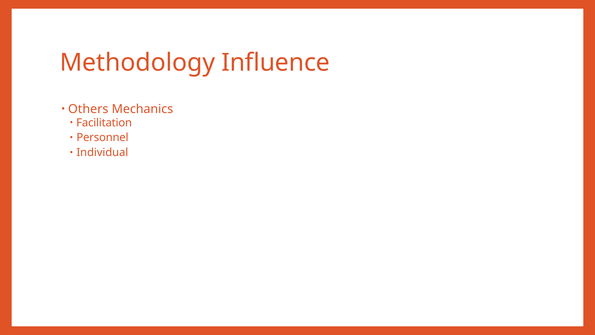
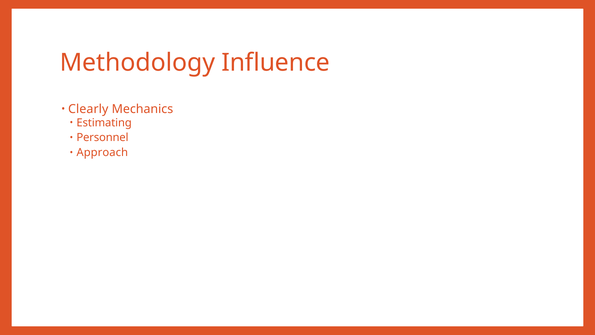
Others: Others -> Clearly
Facilitation: Facilitation -> Estimating
Individual: Individual -> Approach
